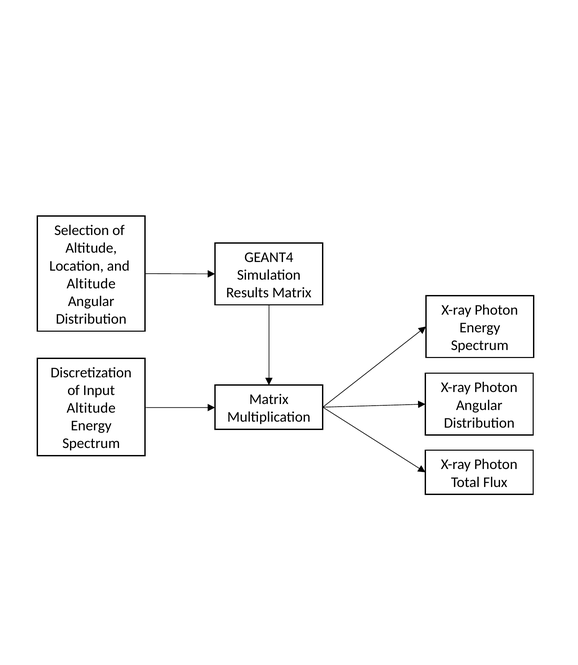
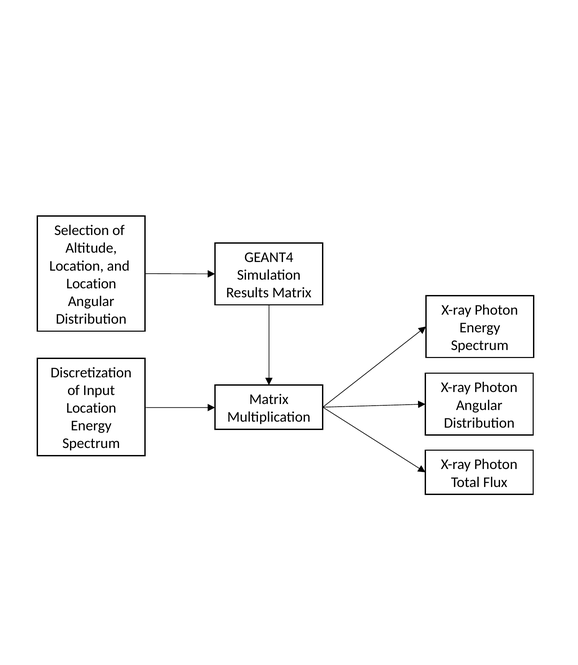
Altitude at (91, 284): Altitude -> Location
Altitude at (91, 408): Altitude -> Location
